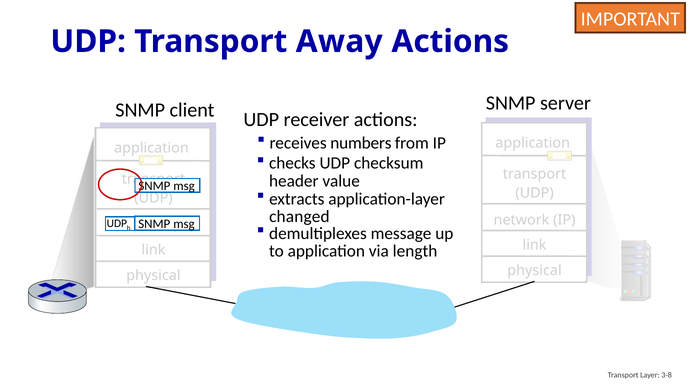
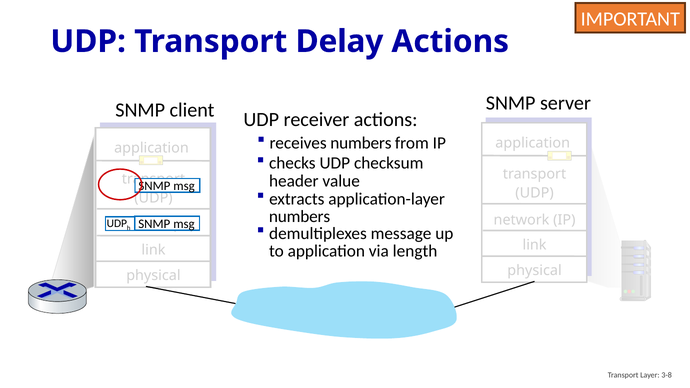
Away: Away -> Delay
changed at (299, 217): changed -> numbers
